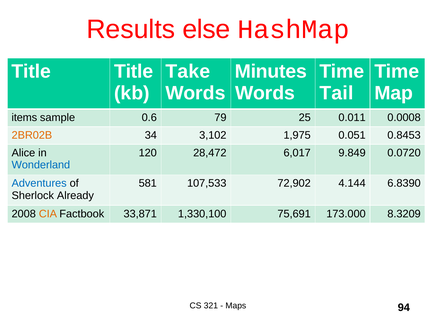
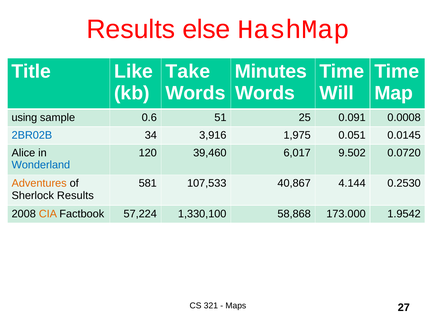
Title Title: Title -> Like
Tail: Tail -> Will
items: items -> using
79: 79 -> 51
0.011: 0.011 -> 0.091
2BR02B colour: orange -> blue
3,102: 3,102 -> 3,916
0.8453: 0.8453 -> 0.0145
28,472: 28,472 -> 39,460
9.849: 9.849 -> 9.502
Adventures colour: blue -> orange
72,902: 72,902 -> 40,867
6.8390: 6.8390 -> 0.2530
Sherlock Already: Already -> Results
33,871: 33,871 -> 57,224
75,691: 75,691 -> 58,868
8.3209: 8.3209 -> 1.9542
94: 94 -> 27
